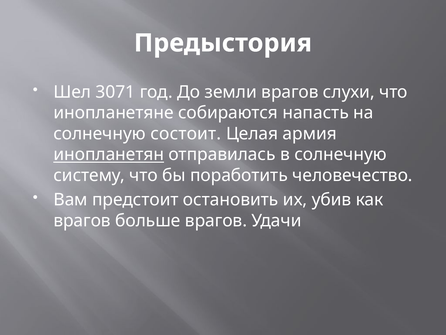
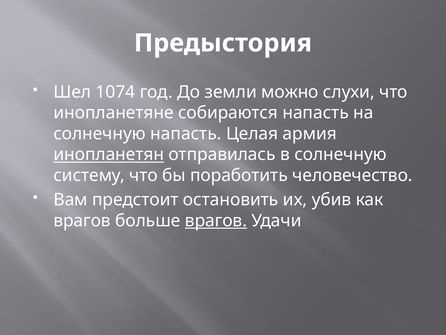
3071: 3071 -> 1074
земли врагов: врагов -> можно
солнечную состоит: состоит -> напасть
врагов at (216, 220) underline: none -> present
